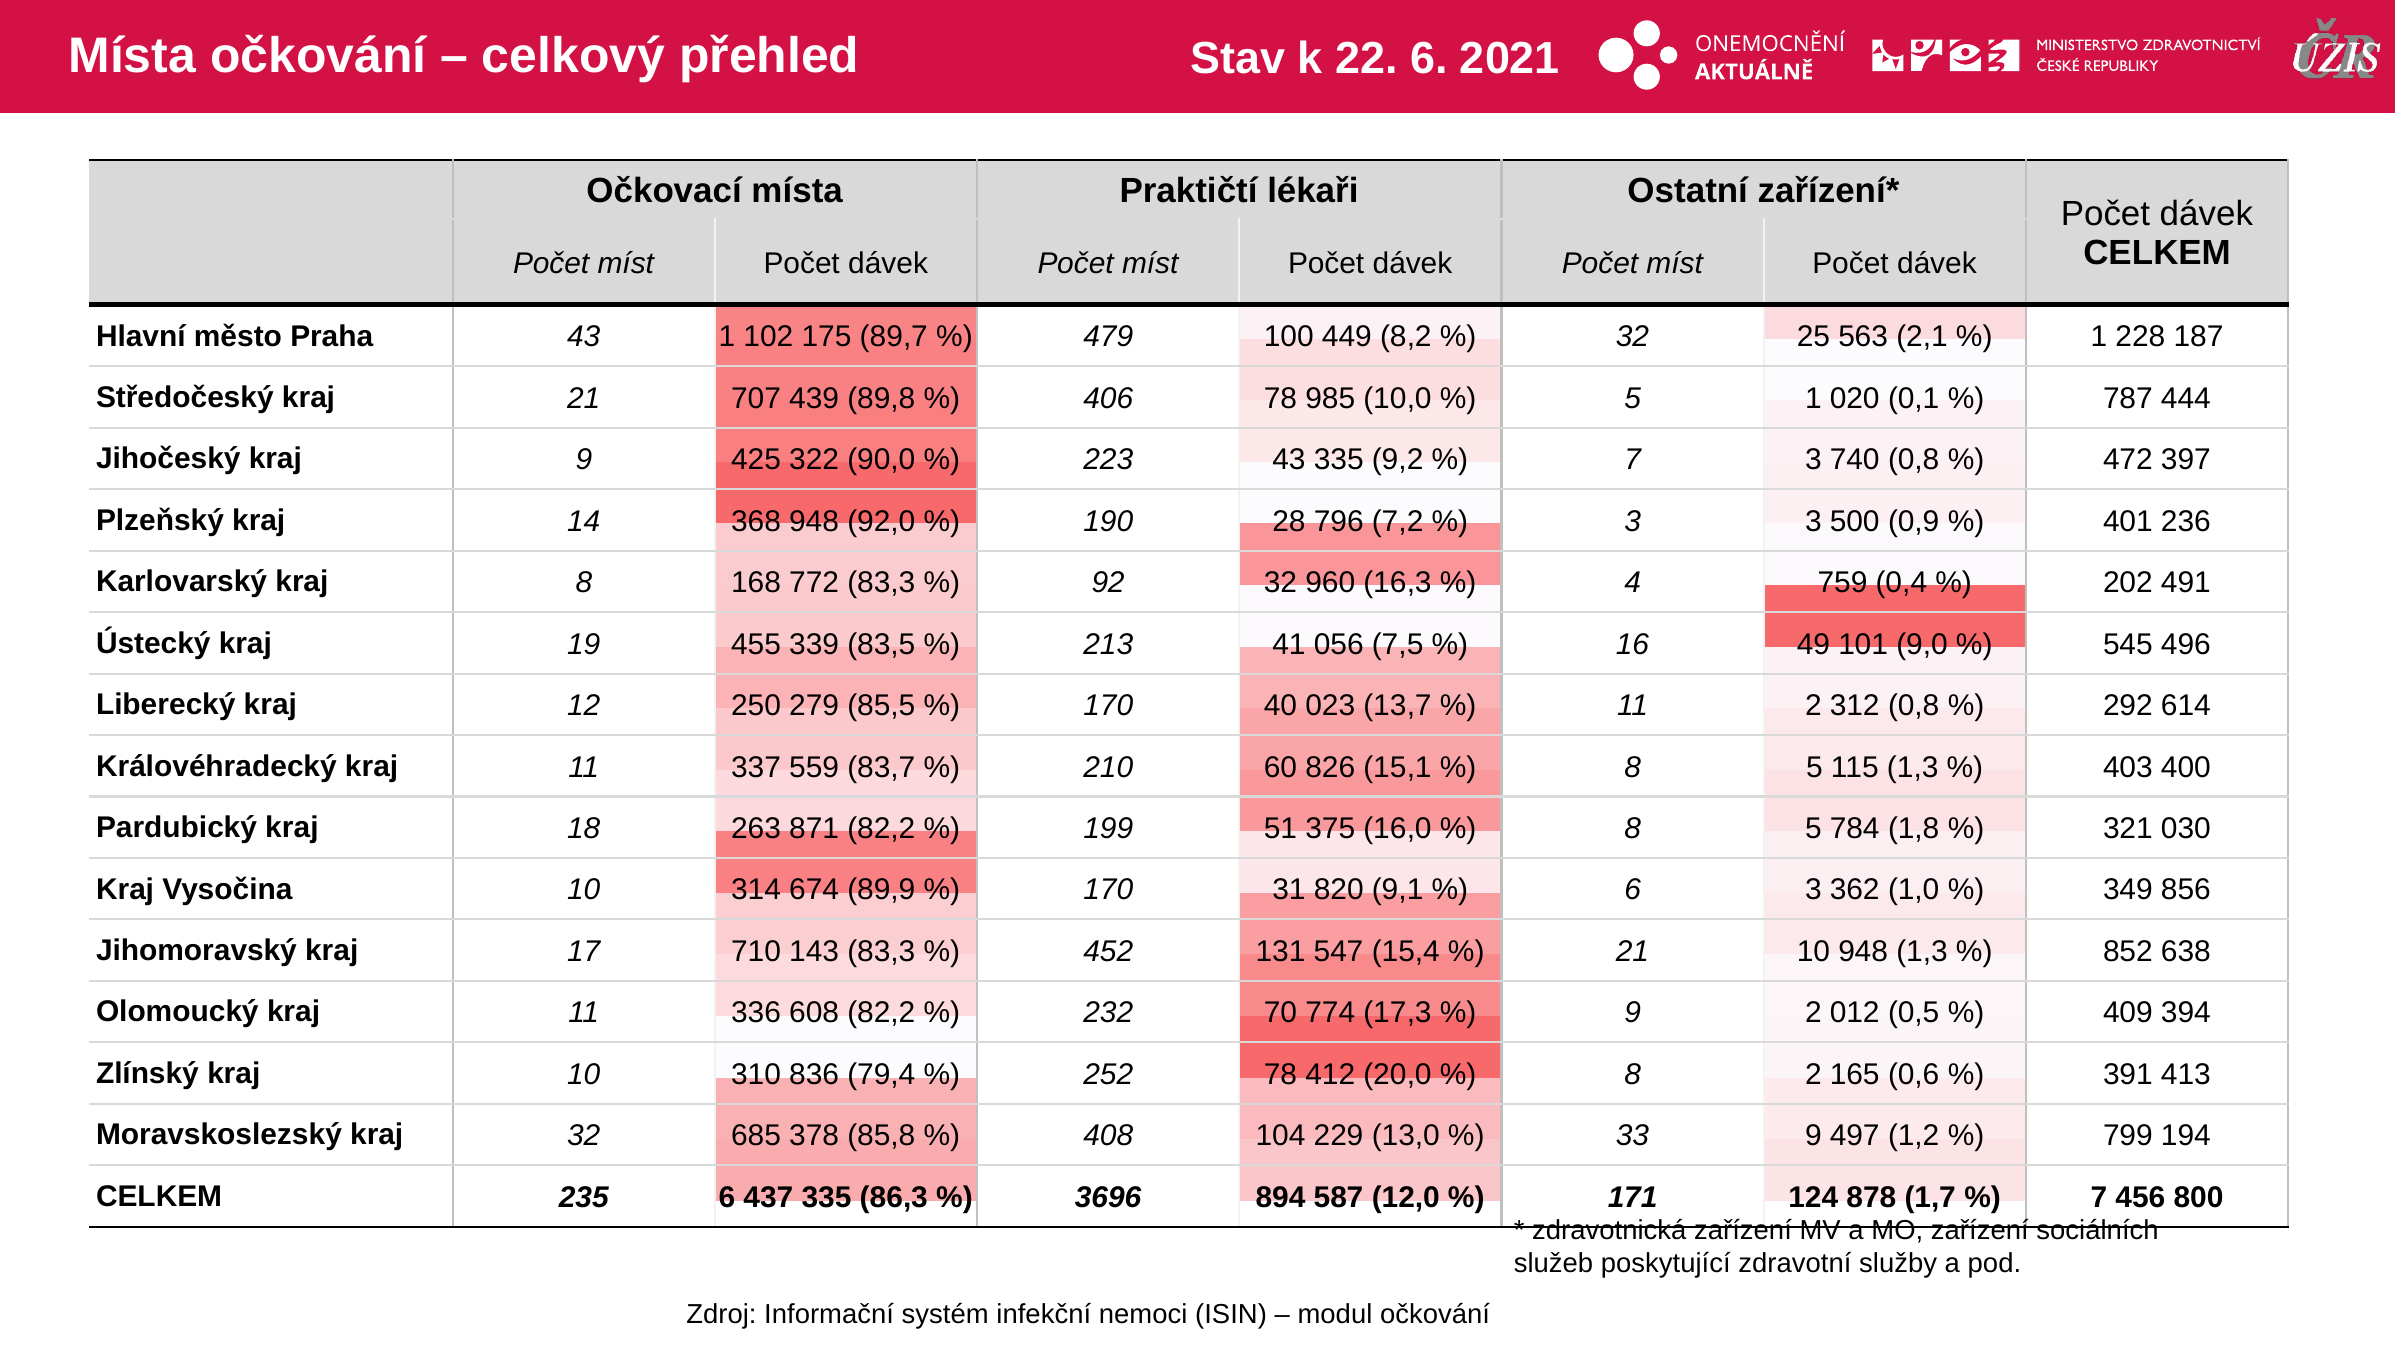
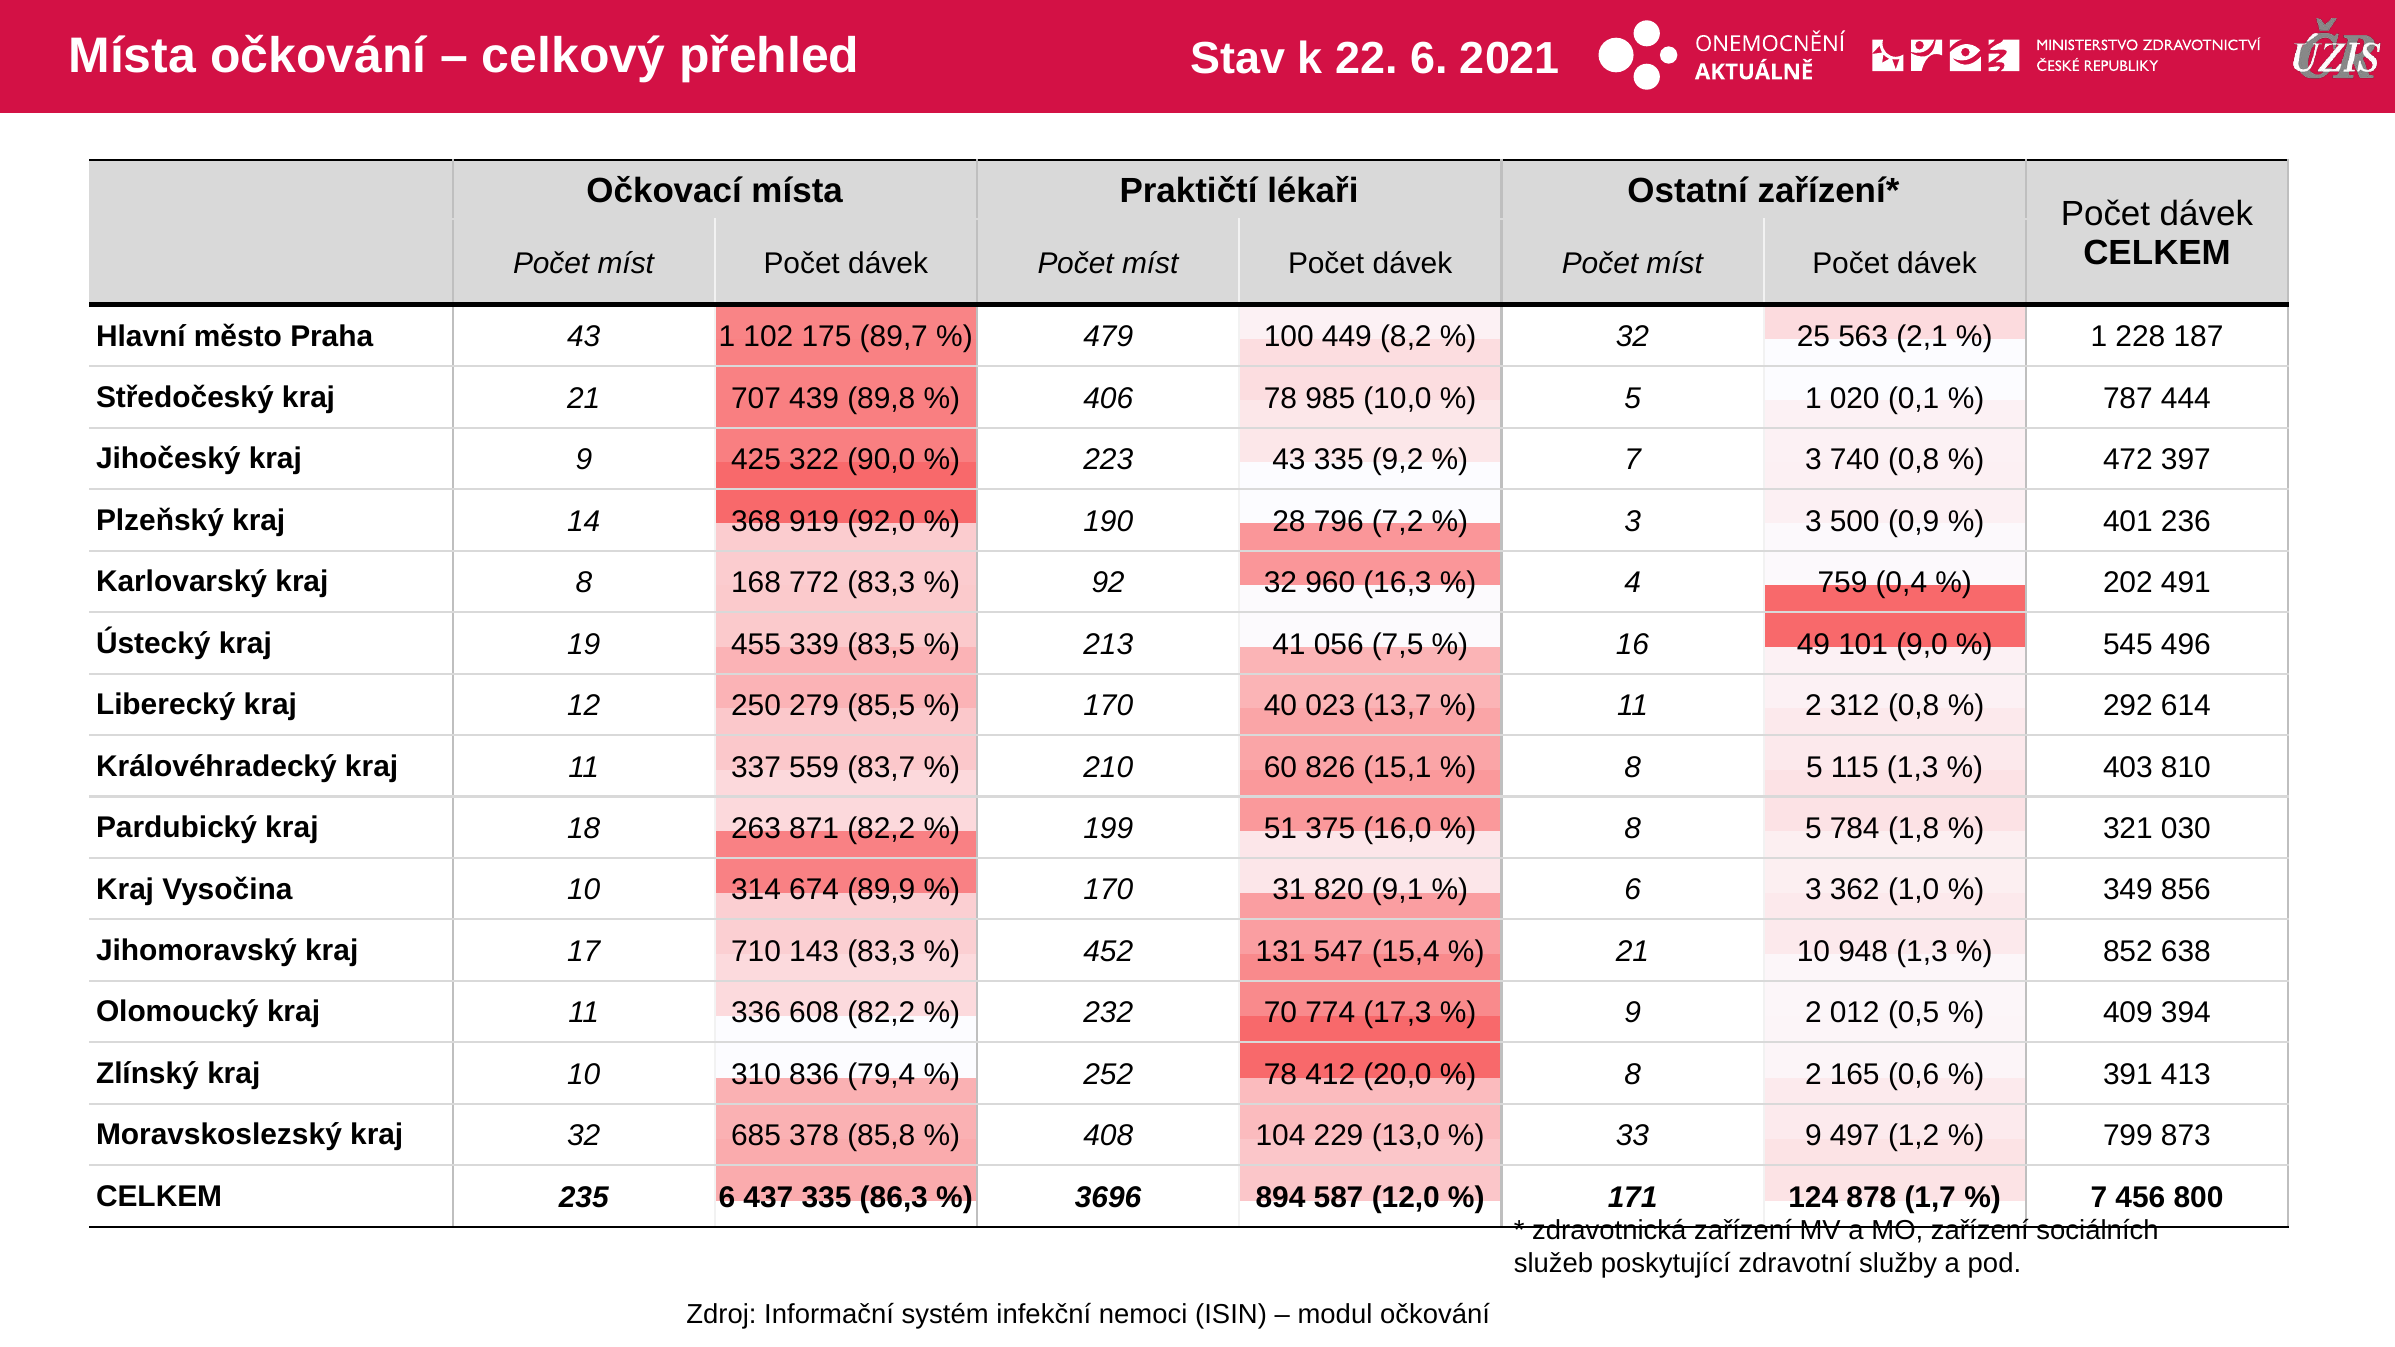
368 948: 948 -> 919
400: 400 -> 810
194: 194 -> 873
